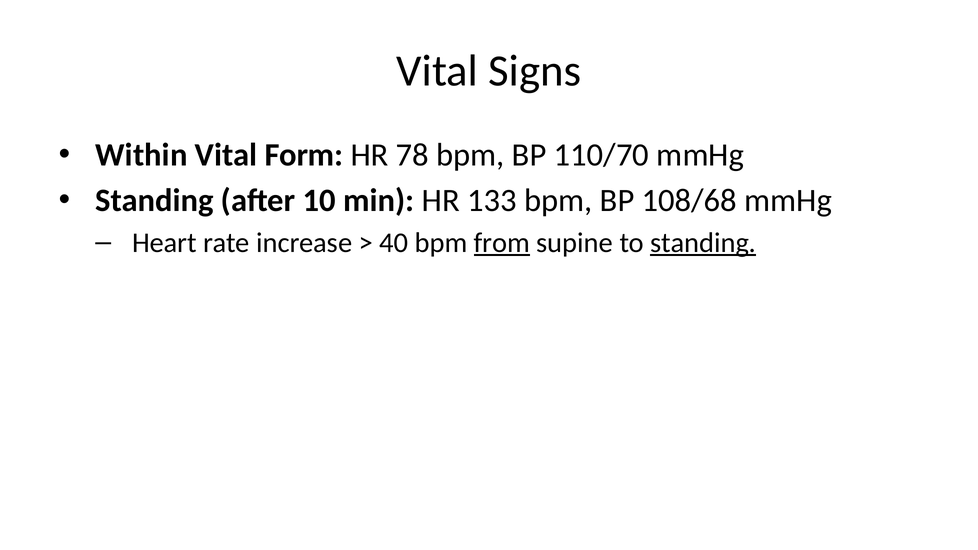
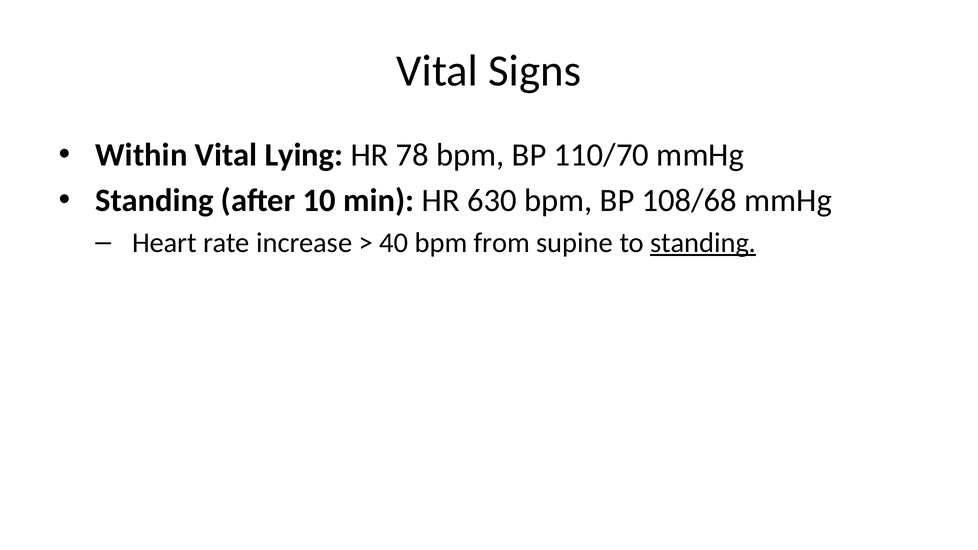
Form: Form -> Lying
133: 133 -> 630
from underline: present -> none
